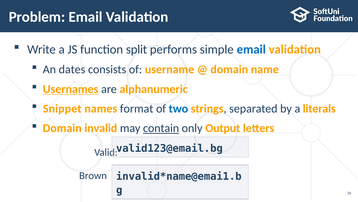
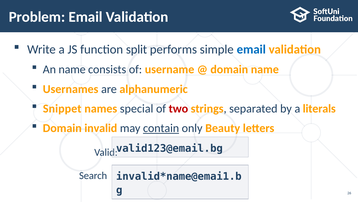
An dates: dates -> name
Usernames underline: present -> none
format: format -> special
two colour: blue -> red
Output: Output -> Beauty
Brown: Brown -> Search
